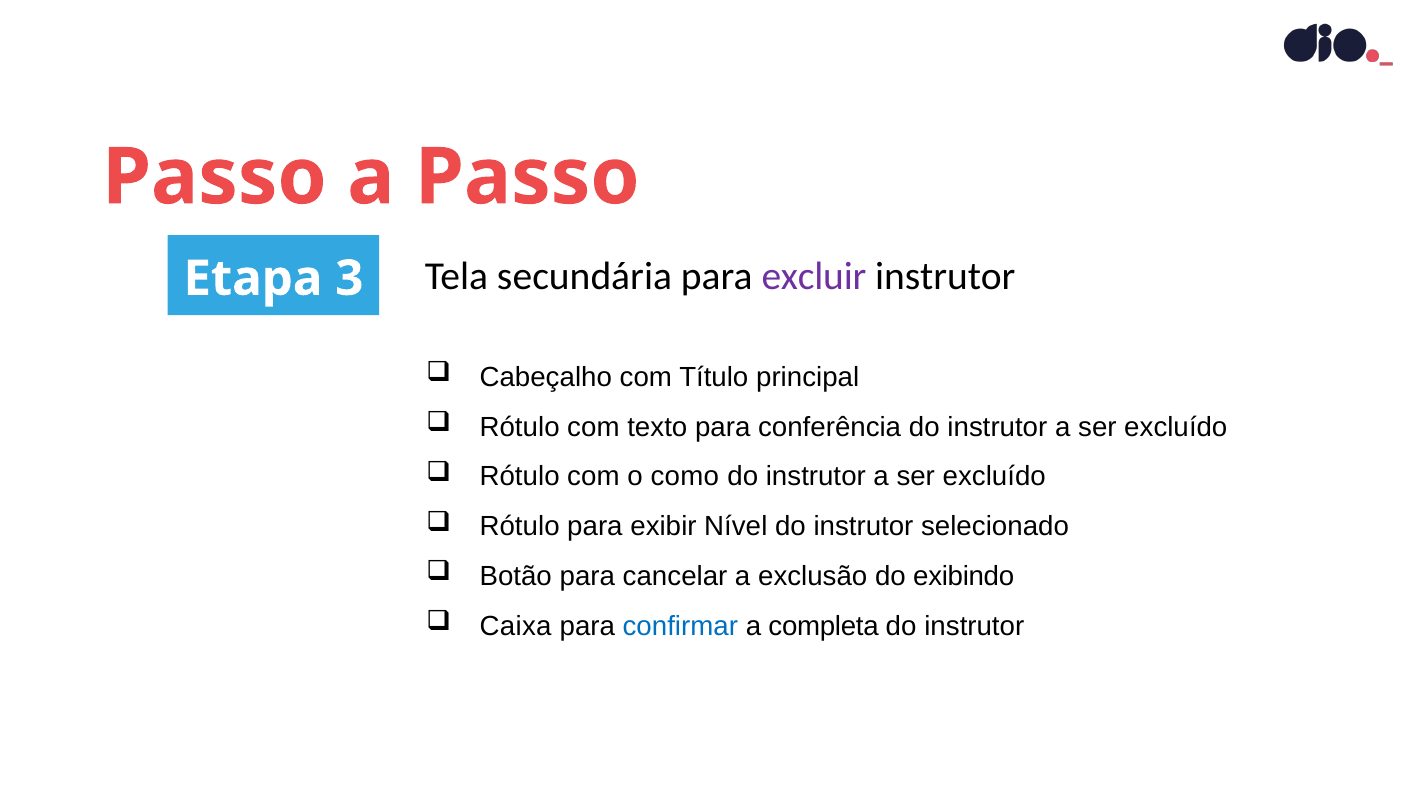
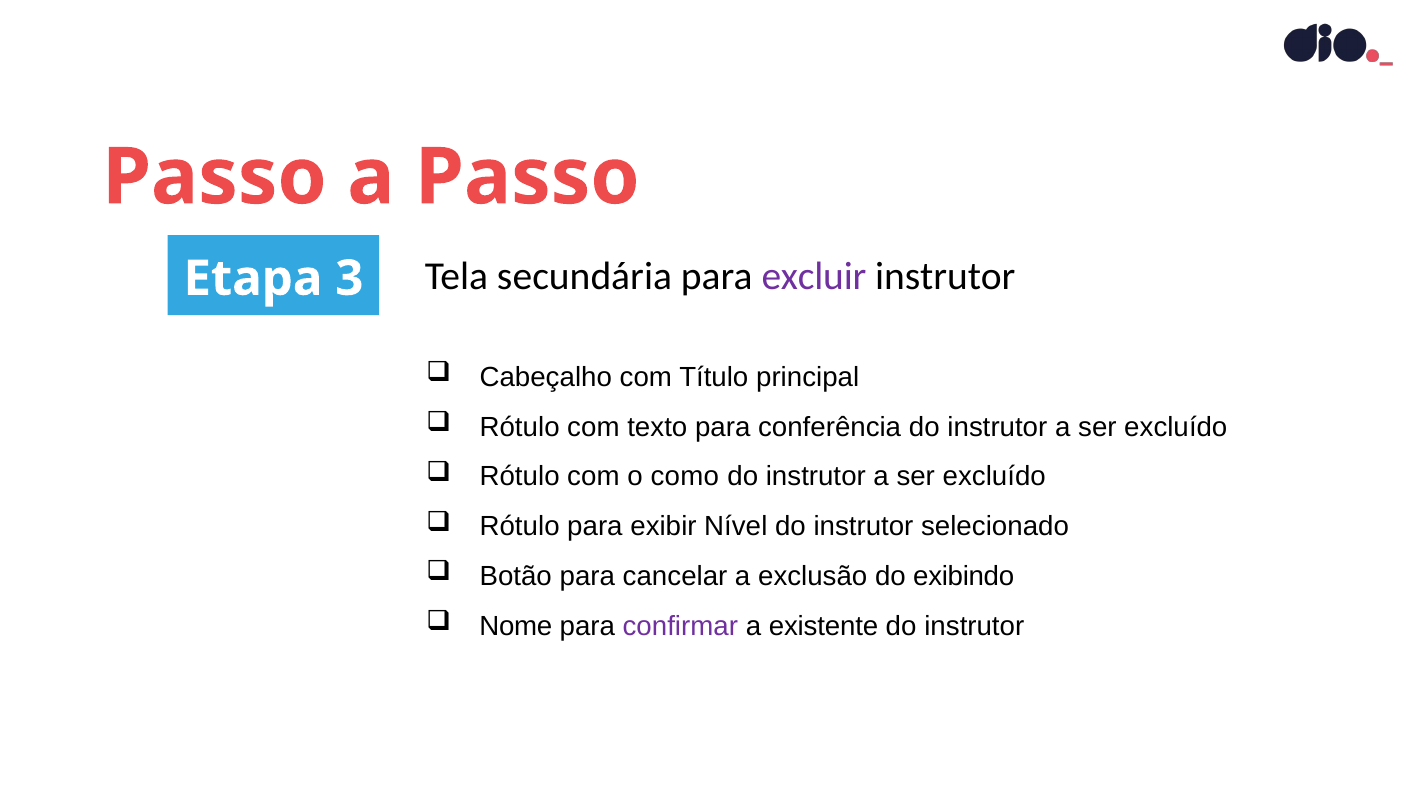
Caixa: Caixa -> Nome
confirmar colour: blue -> purple
completa: completa -> existente
